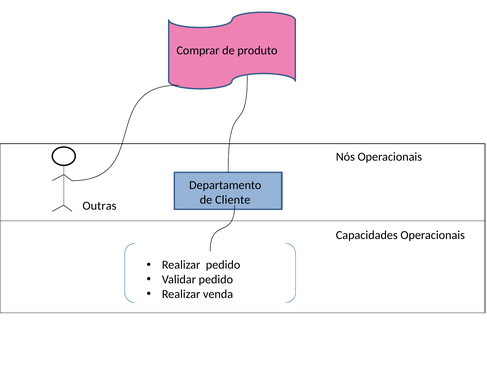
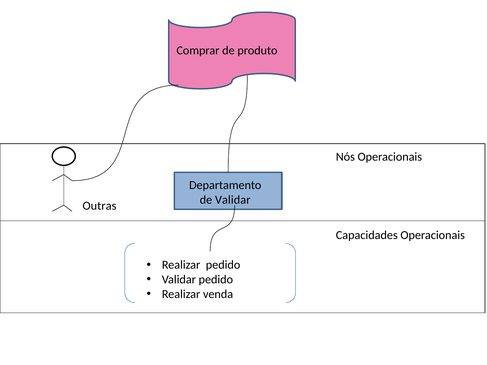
de Cliente: Cliente -> Validar
